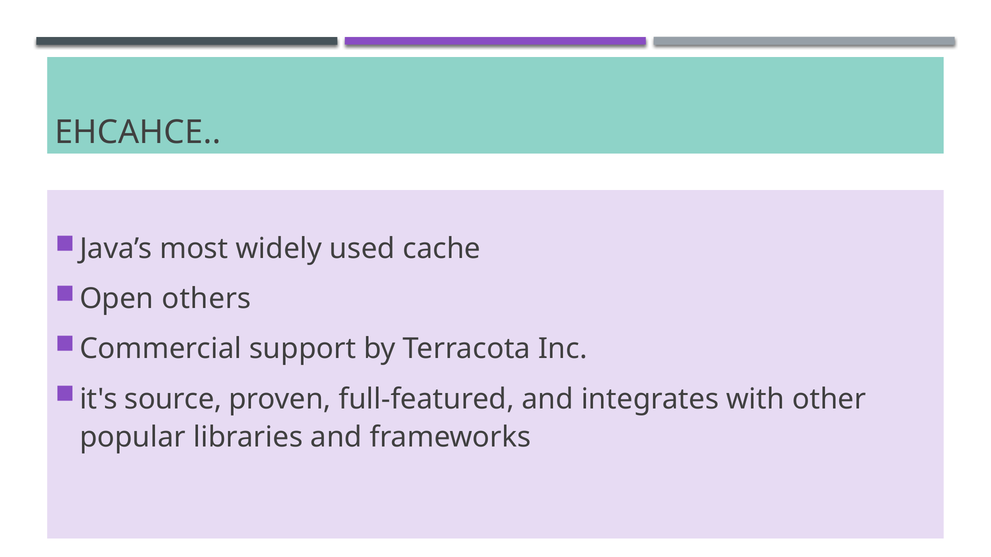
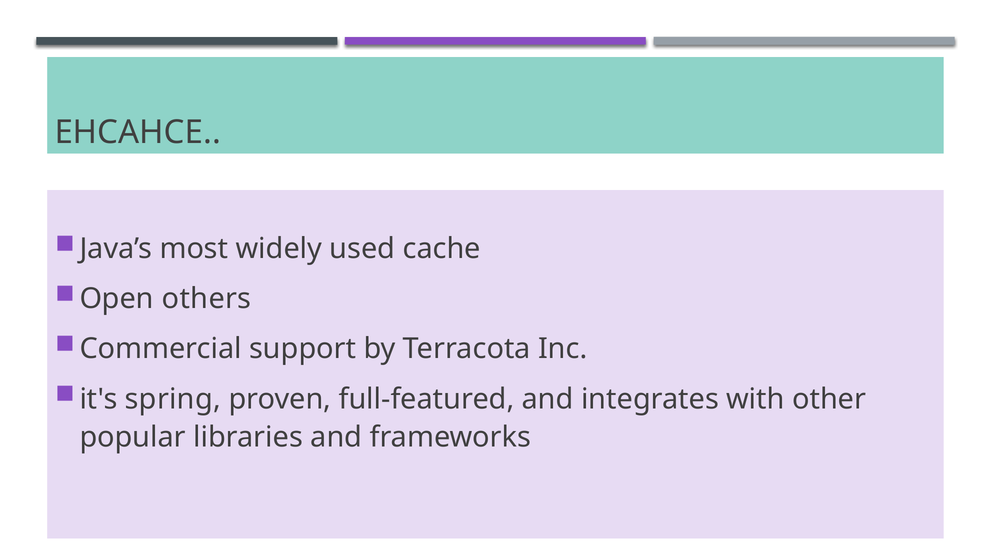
source: source -> spring
